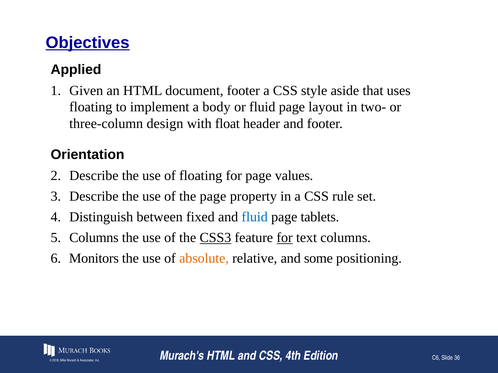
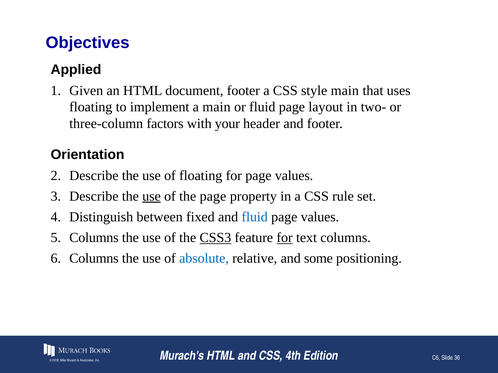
Objectives underline: present -> none
style aside: aside -> main
a body: body -> main
design: design -> factors
float: float -> your
use at (152, 196) underline: none -> present
tablets at (320, 217): tablets -> values
Monitors at (94, 259): Monitors -> Columns
absolute colour: orange -> blue
